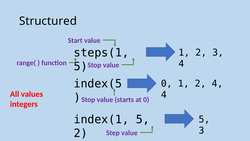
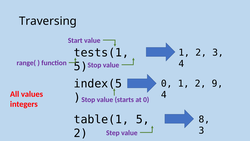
Structured: Structured -> Traversing
steps(1: steps(1 -> tests(1
2 4: 4 -> 9
index(1: index(1 -> table(1
5 at (204, 119): 5 -> 8
